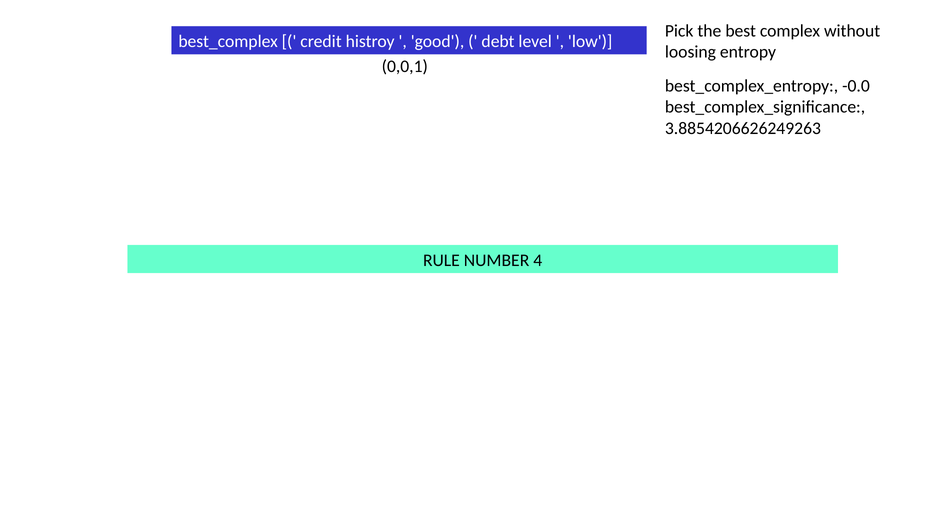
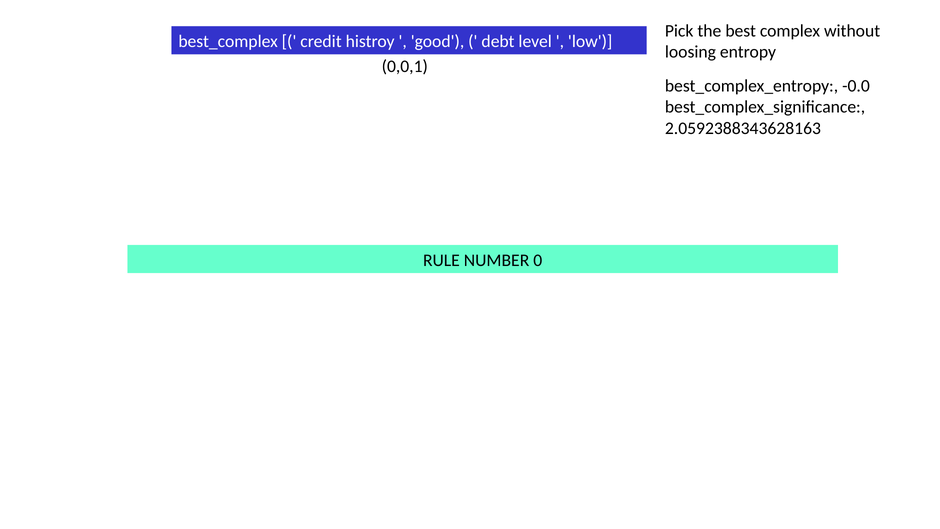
3.8854206626249263: 3.8854206626249263 -> 2.0592388343628163
4: 4 -> 0
